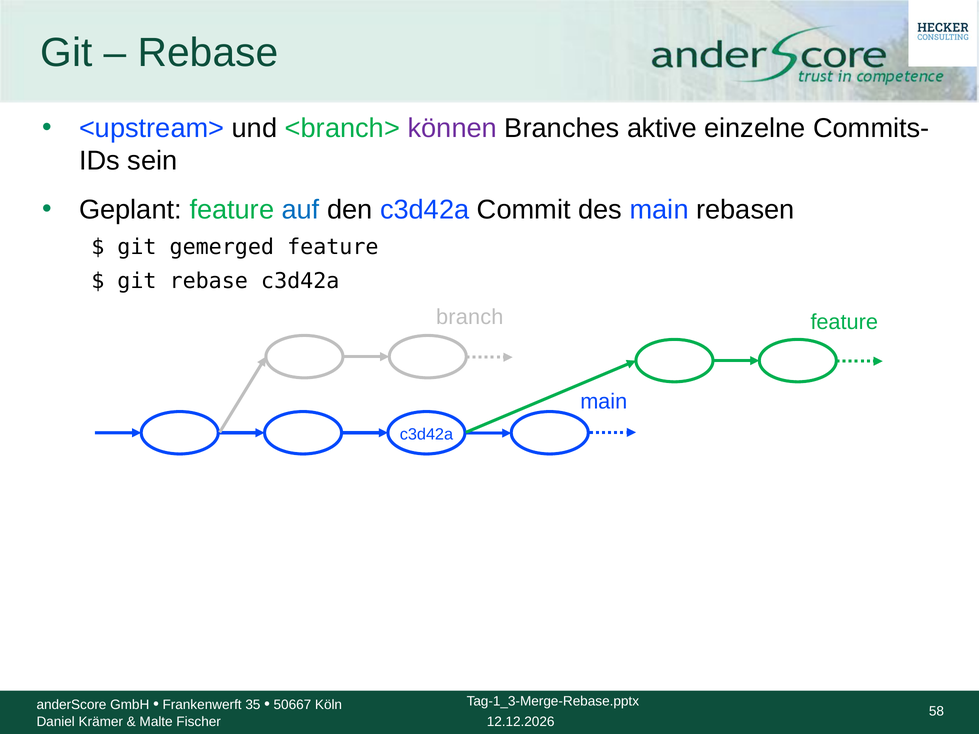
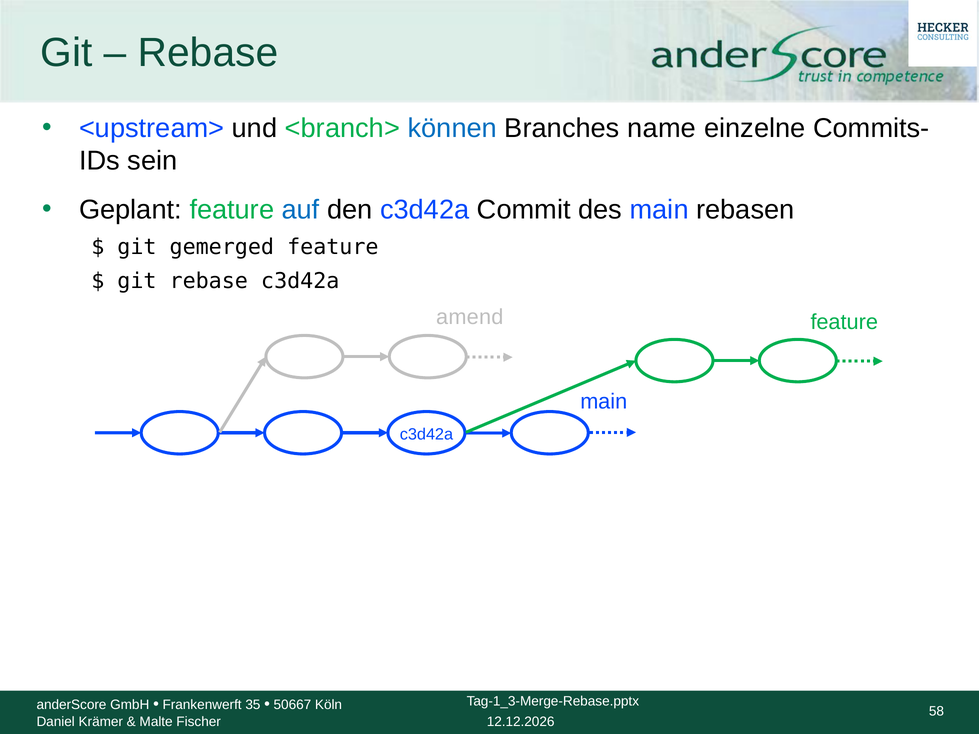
können colour: purple -> blue
aktive: aktive -> name
branch: branch -> amend
